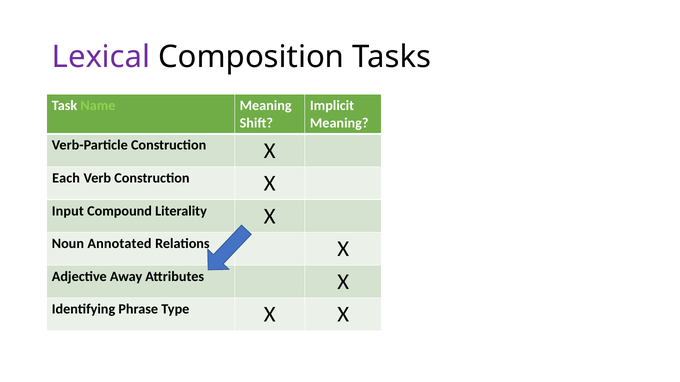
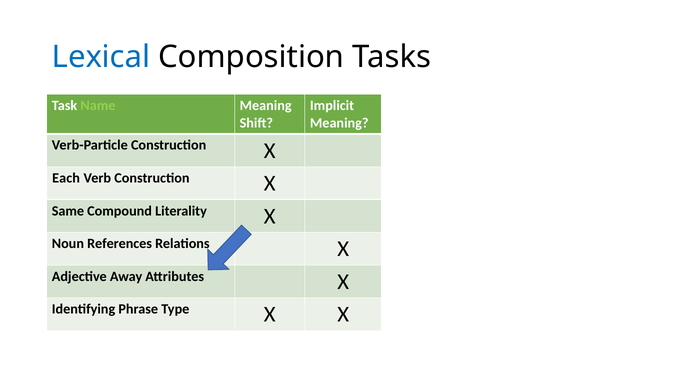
Lexical colour: purple -> blue
Input: Input -> Same
Annotated: Annotated -> References
